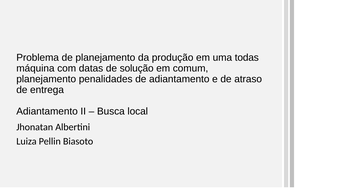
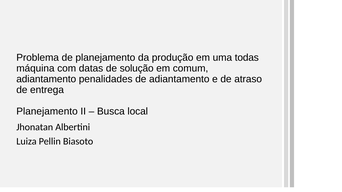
planejamento at (46, 79): planejamento -> adiantamento
Adiantamento at (47, 112): Adiantamento -> Planejamento
